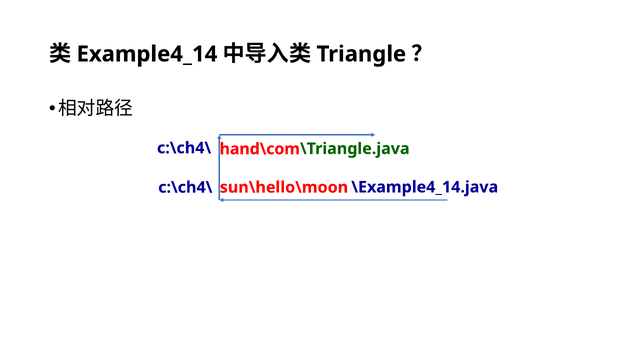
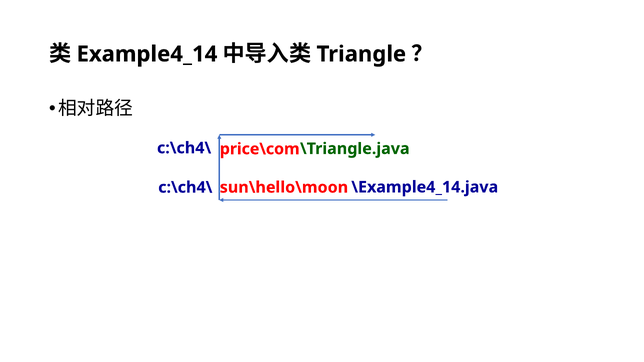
hand\com: hand\com -> price\com
